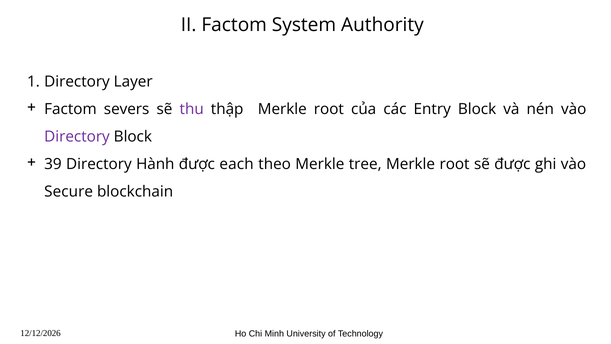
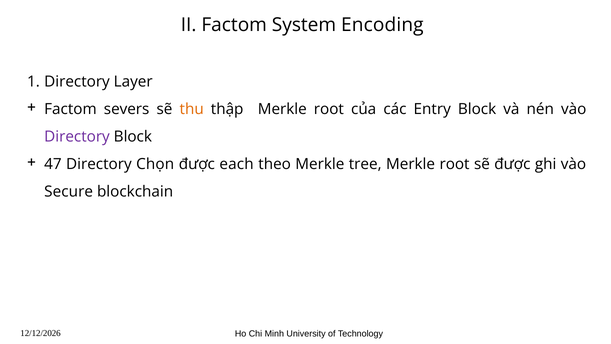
Authority: Authority -> Encoding
thu colour: purple -> orange
39: 39 -> 47
Hành: Hành -> Chọn
